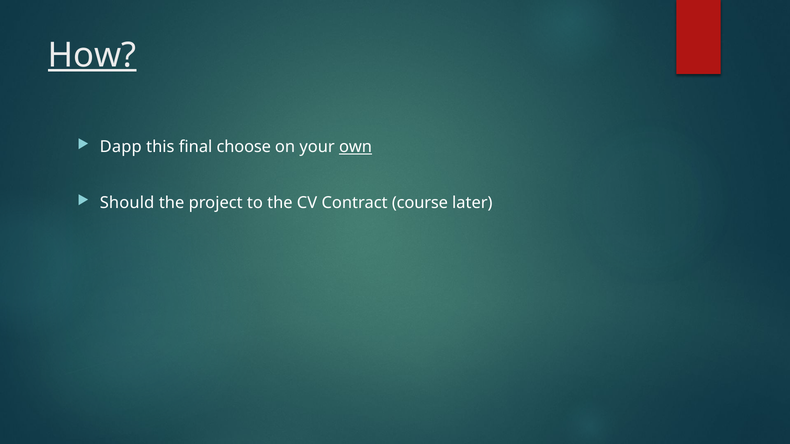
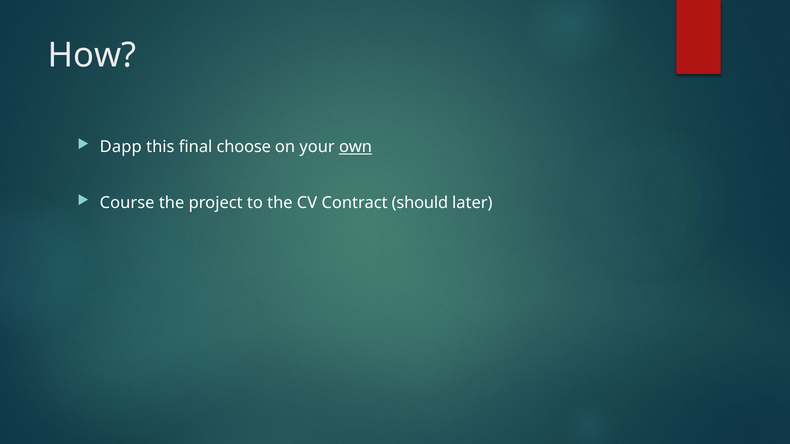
How underline: present -> none
Should: Should -> Course
course: course -> should
